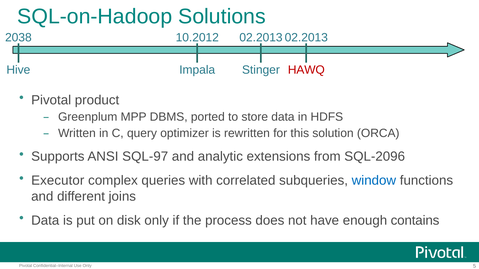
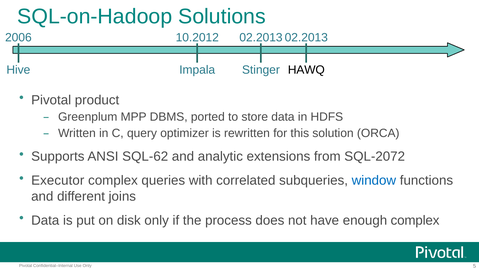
2038: 2038 -> 2006
HAWQ colour: red -> black
SQL-97: SQL-97 -> SQL-62
SQL-2096: SQL-2096 -> SQL-2072
enough contains: contains -> complex
